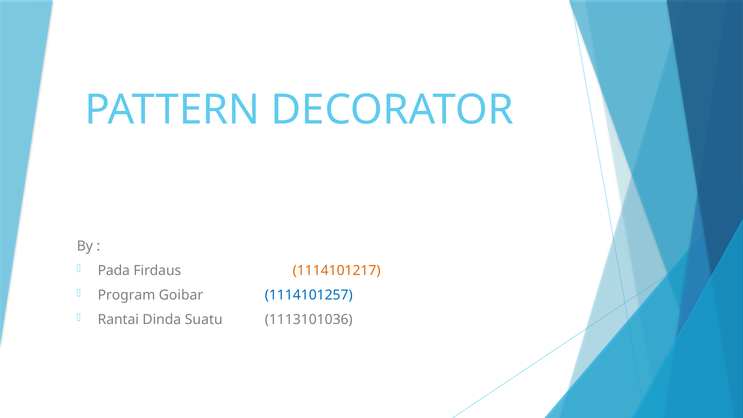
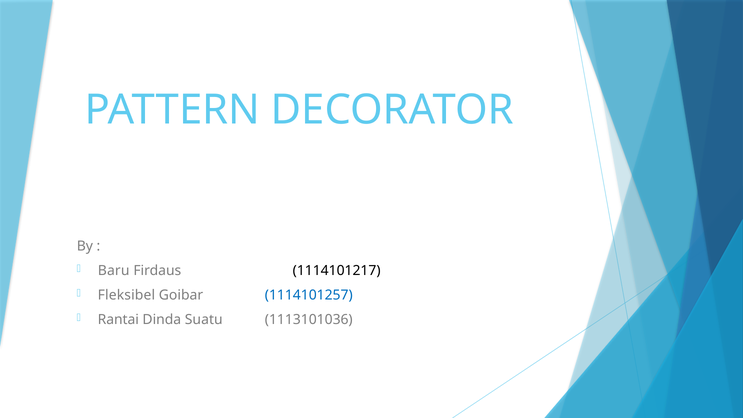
Pada: Pada -> Baru
1114101217 colour: orange -> black
Program: Program -> Fleksibel
